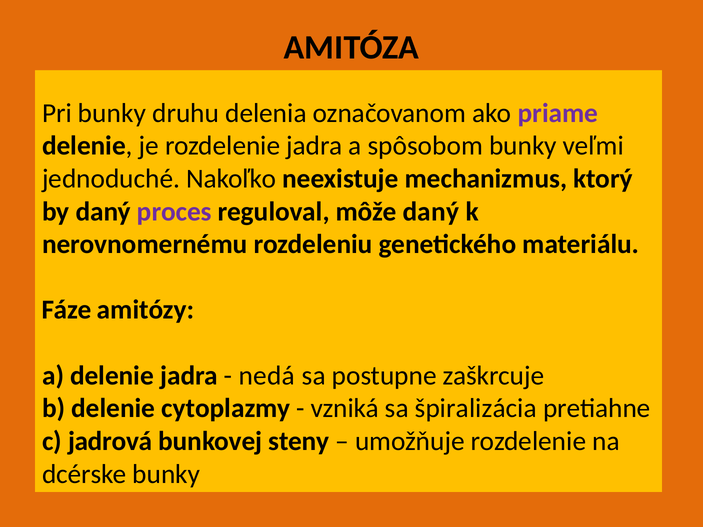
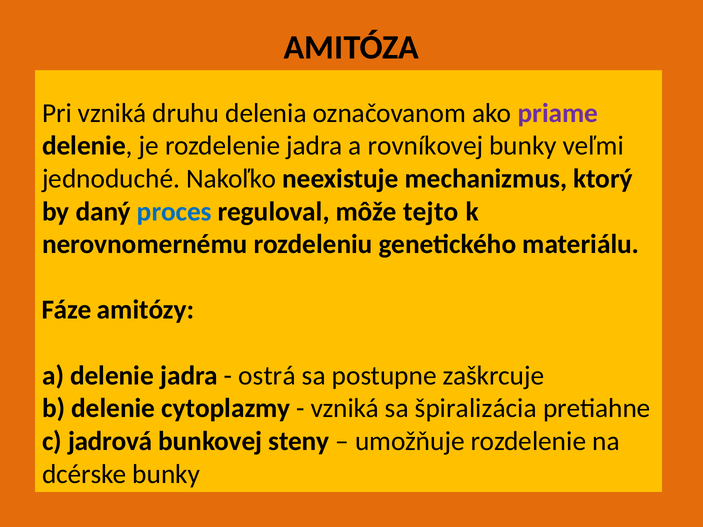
Pri bunky: bunky -> vzniká
spôsobom: spôsobom -> rovníkovej
proces colour: purple -> blue
môže daný: daný -> tejto
nedá: nedá -> ostrá
